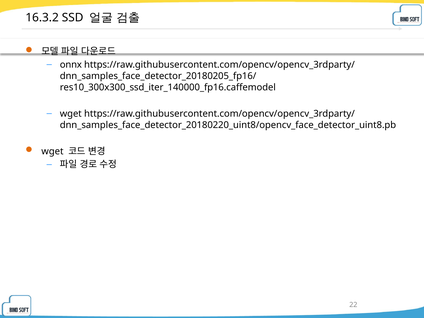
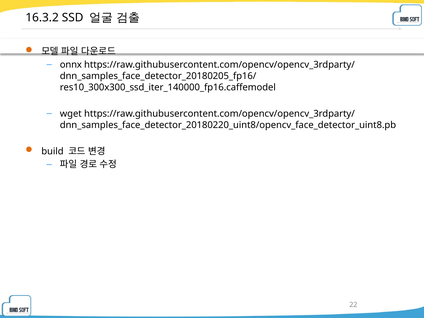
wget at (52, 151): wget -> build
